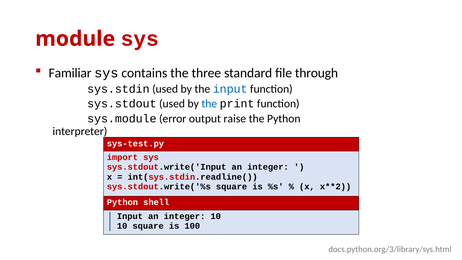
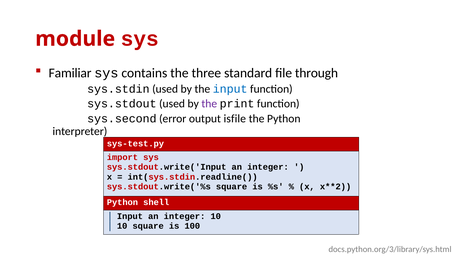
the at (209, 104) colour: blue -> purple
sys.module: sys.module -> sys.second
raise: raise -> isfile
